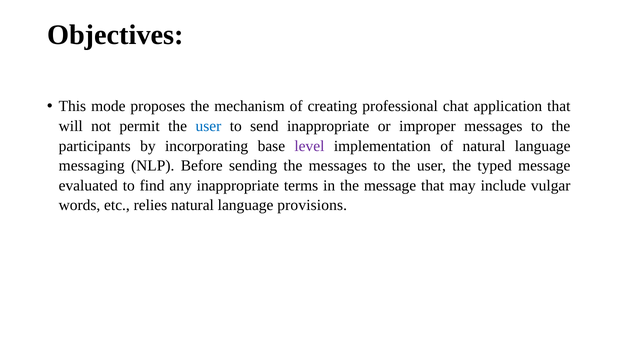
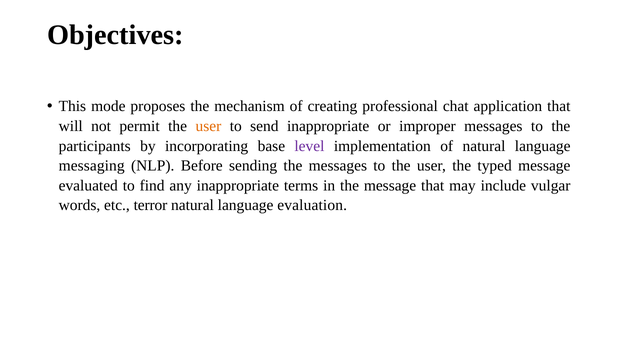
user at (208, 126) colour: blue -> orange
relies: relies -> terror
provisions: provisions -> evaluation
